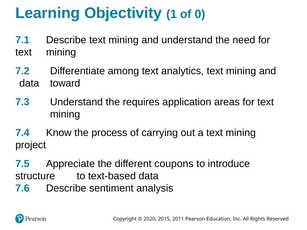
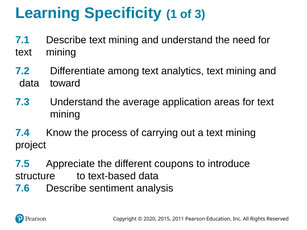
Objectivity: Objectivity -> Specificity
0: 0 -> 3
requires: requires -> average
